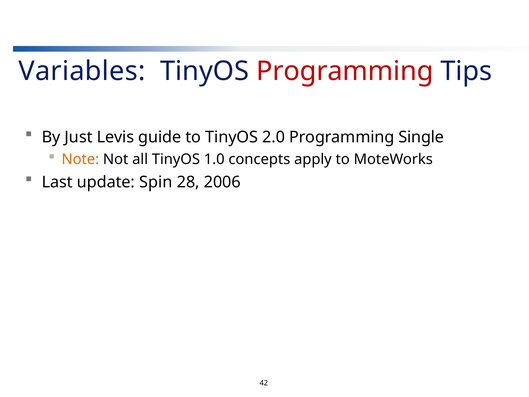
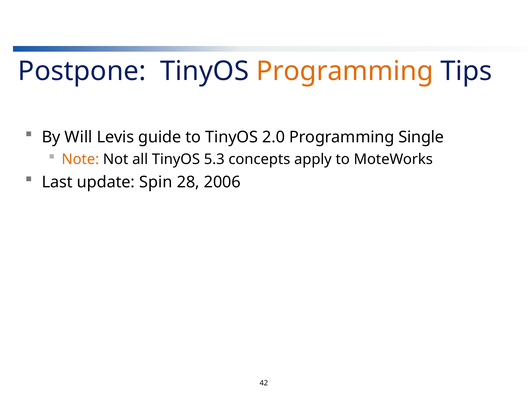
Variables: Variables -> Postpone
Programming at (345, 71) colour: red -> orange
Just: Just -> Will
1.0: 1.0 -> 5.3
